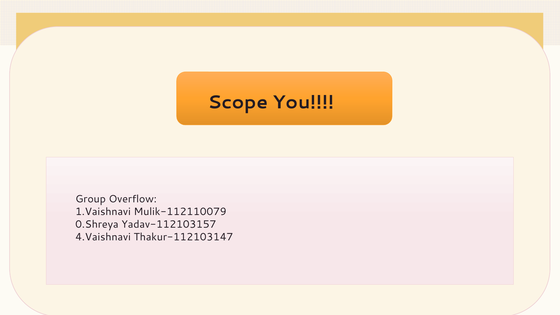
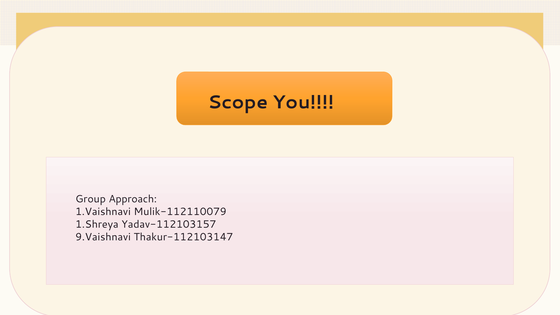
Overflow: Overflow -> Approach
0.Shreya: 0.Shreya -> 1.Shreya
4.Vaishnavi: 4.Vaishnavi -> 9.Vaishnavi
